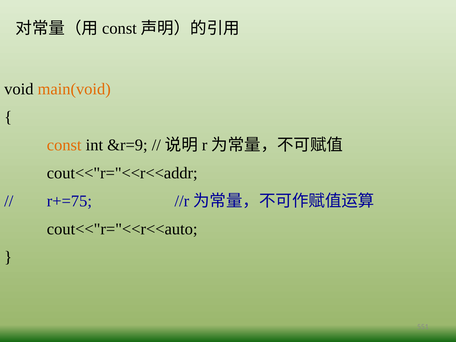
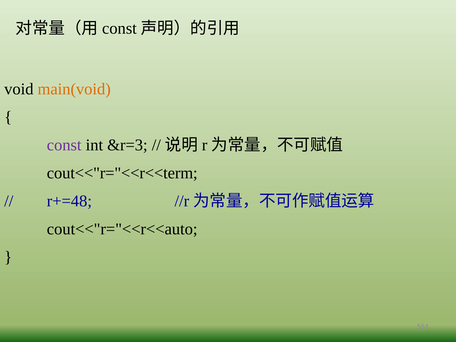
const colour: orange -> purple
&r=9: &r=9 -> &r=3
cout<<"r="<<r<<addr: cout<<"r="<<r<<addr -> cout<<"r="<<r<<term
r+=75: r+=75 -> r+=48
